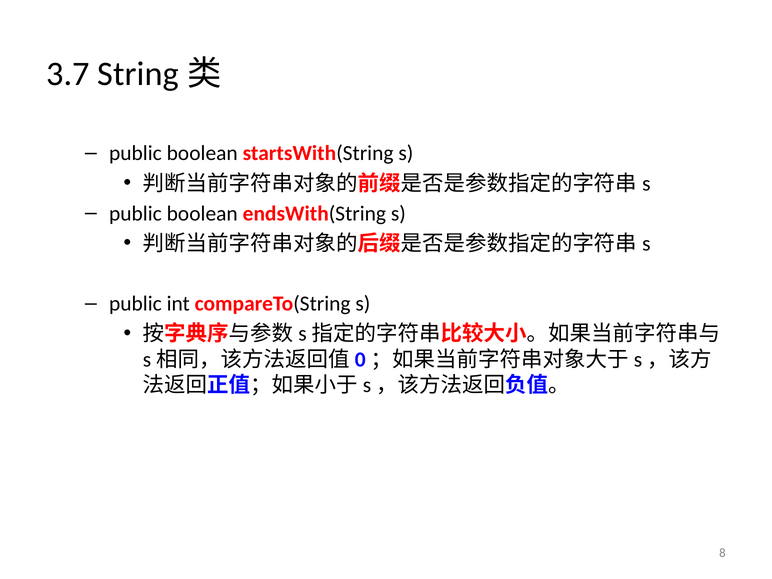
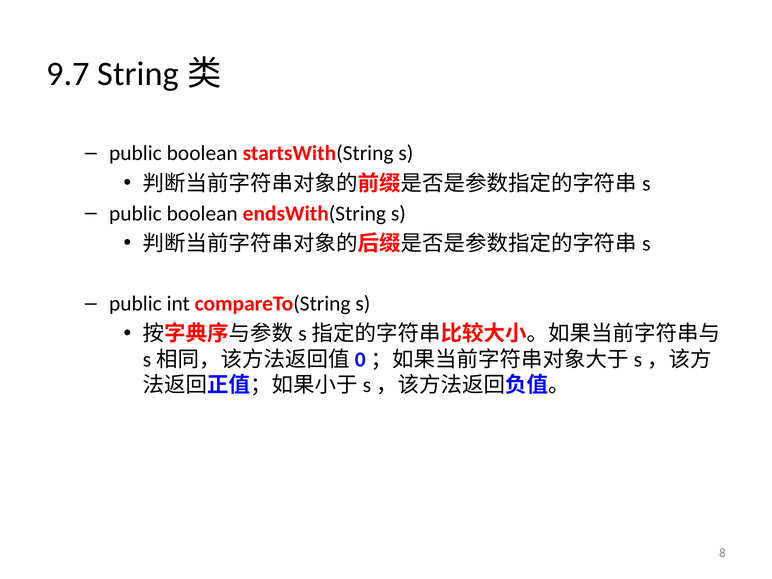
3.7: 3.7 -> 9.7
